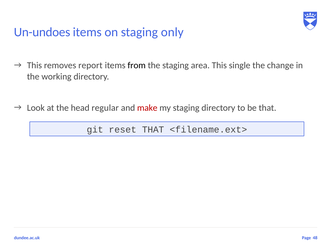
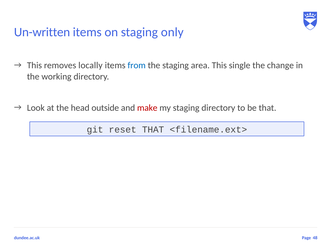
Un-undoes: Un-undoes -> Un-written
report: report -> locally
from colour: black -> blue
regular: regular -> outside
